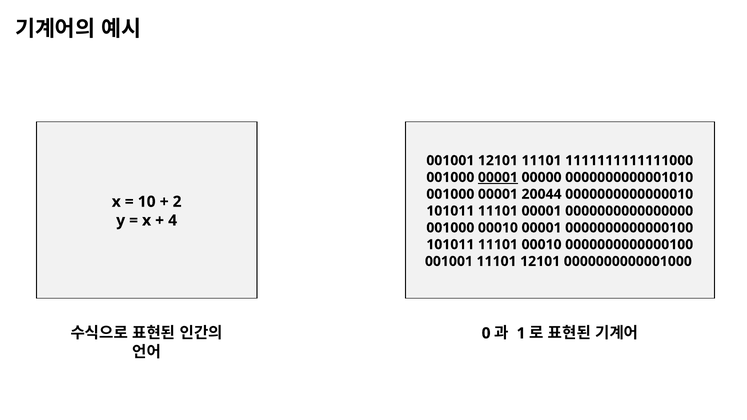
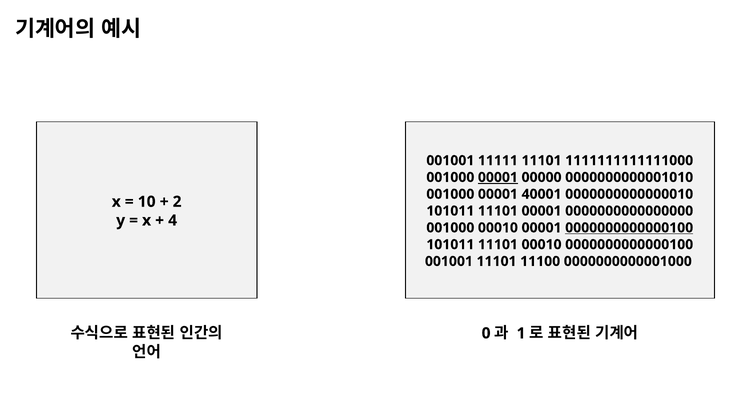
001001 12101: 12101 -> 11111
20044: 20044 -> 40001
0000000000000100 at (629, 228) underline: none -> present
11101 12101: 12101 -> 11100
